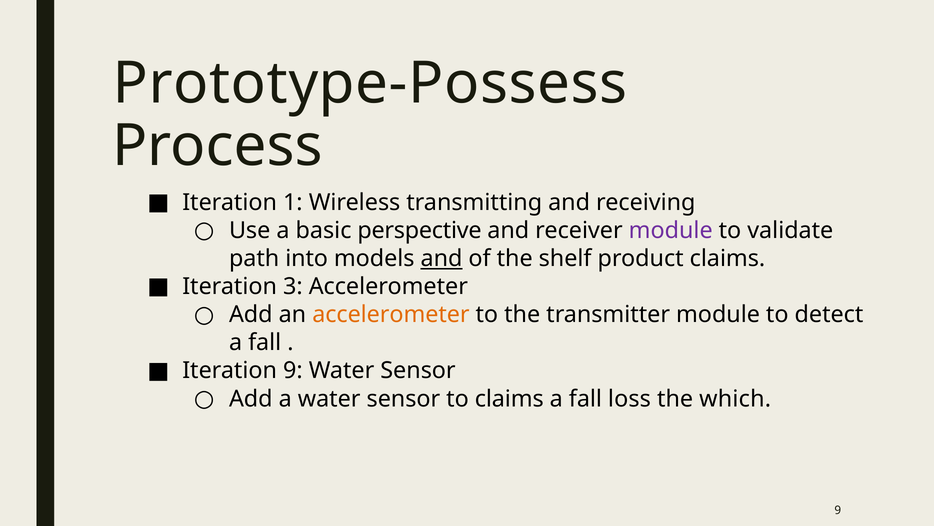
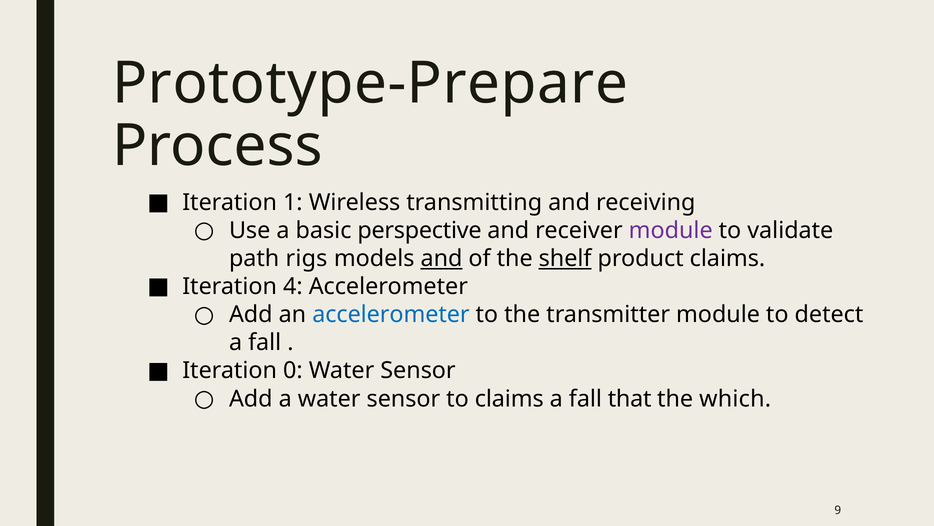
Prototype-Possess: Prototype-Possess -> Prototype-Prepare
into: into -> rigs
shelf underline: none -> present
3: 3 -> 4
accelerometer at (391, 314) colour: orange -> blue
Iteration 9: 9 -> 0
loss: loss -> that
